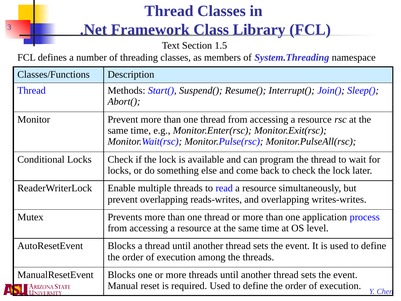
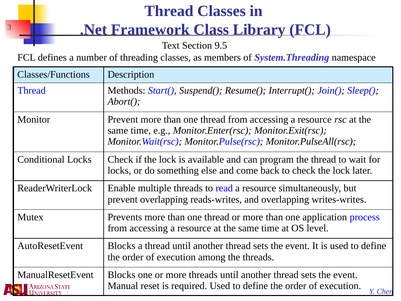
1.5: 1.5 -> 9.5
